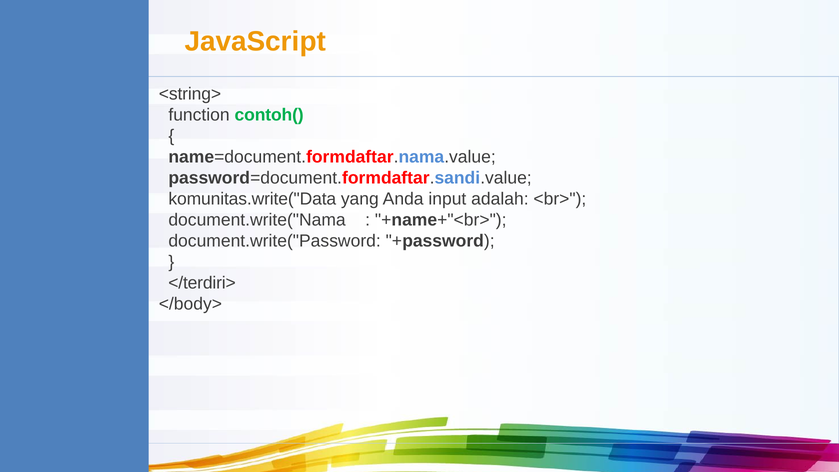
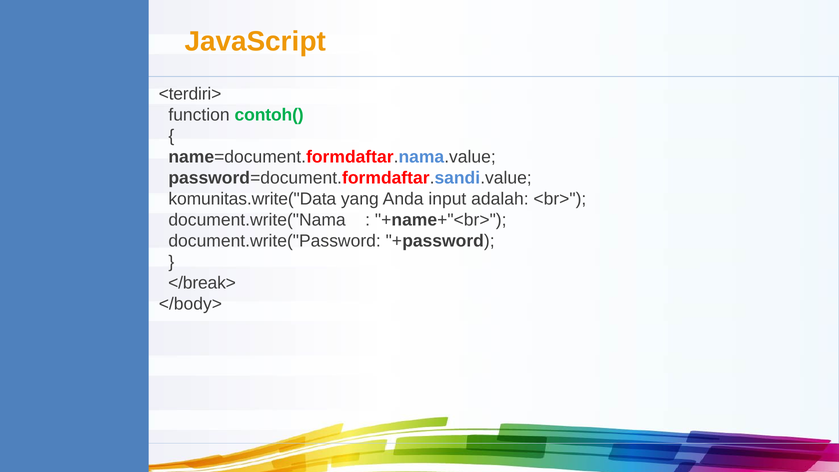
<string>: <string> -> <terdiri>
</terdiri>: </terdiri> -> </break>
